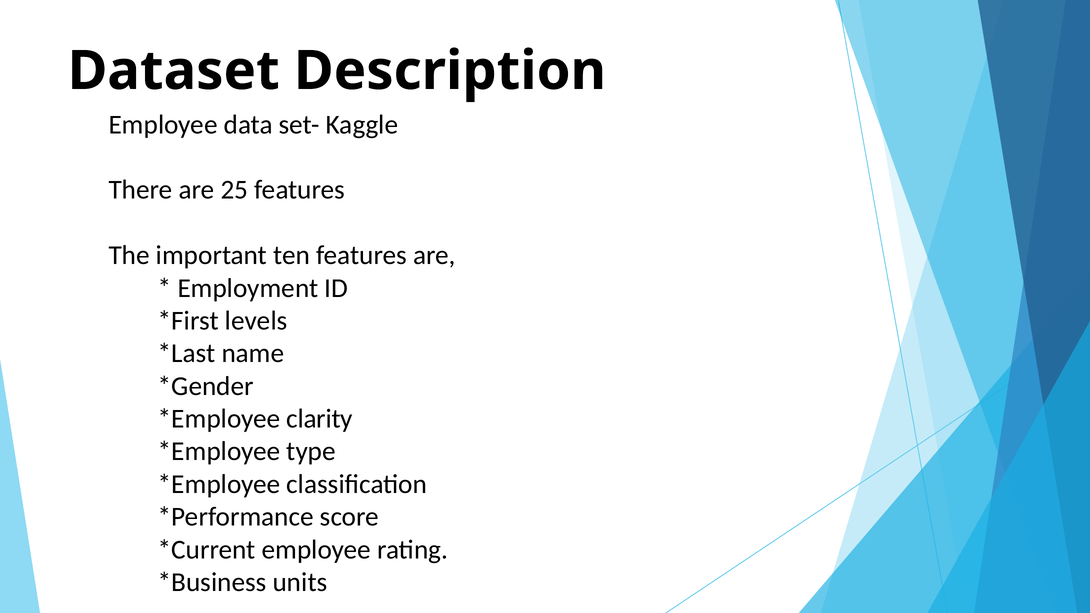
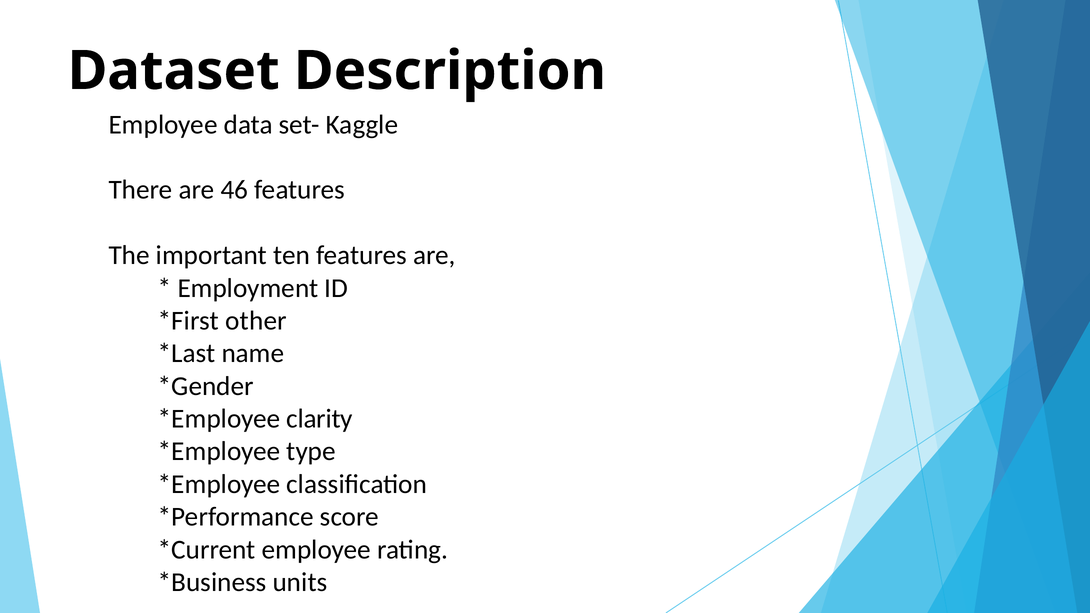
25: 25 -> 46
levels: levels -> other
